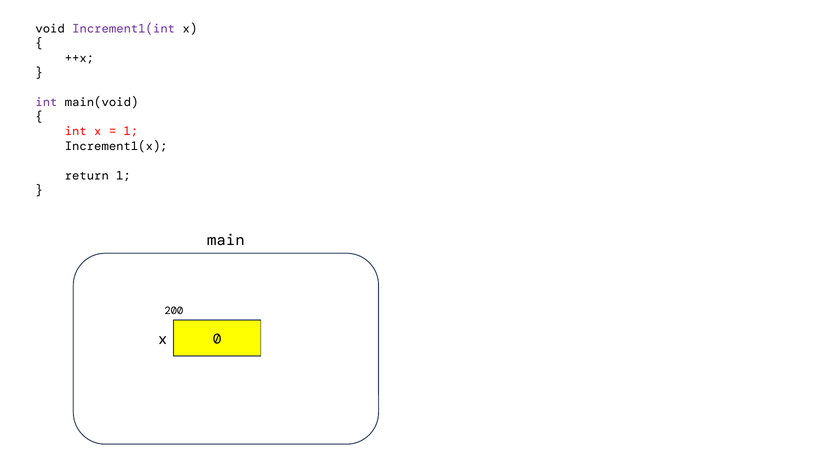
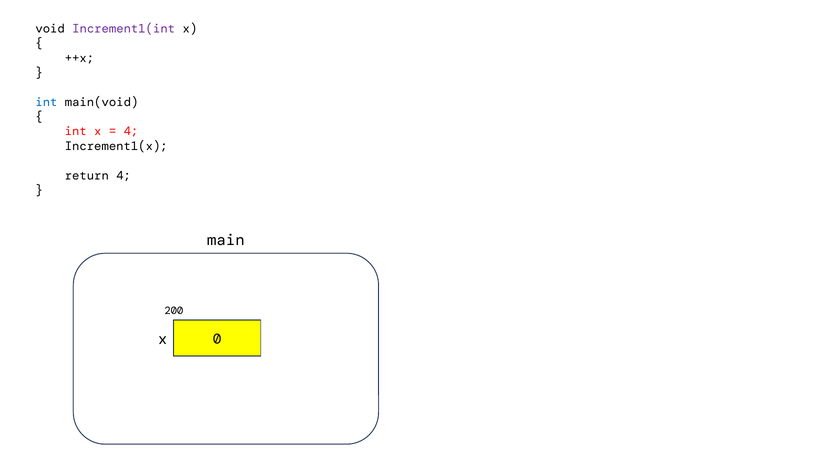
int at (46, 102) colour: purple -> blue
1 at (131, 131): 1 -> 4
return 1: 1 -> 4
